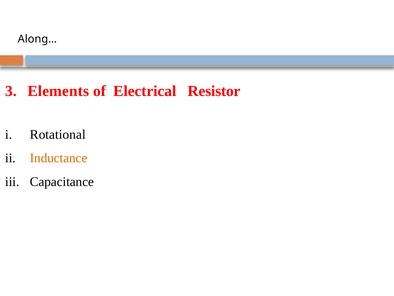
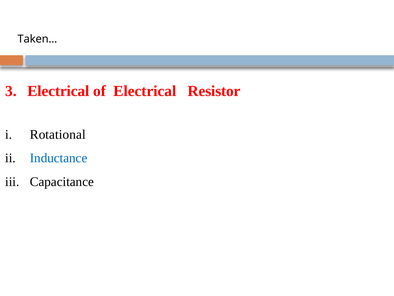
Along…: Along… -> Taken…
Elements at (58, 91): Elements -> Electrical
Inductance colour: orange -> blue
